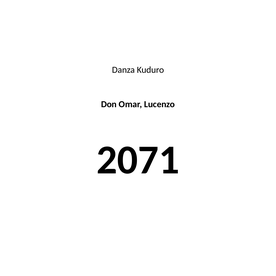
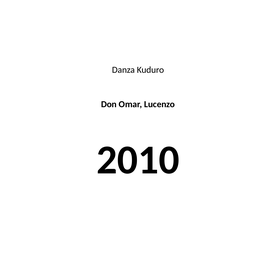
2071: 2071 -> 2010
